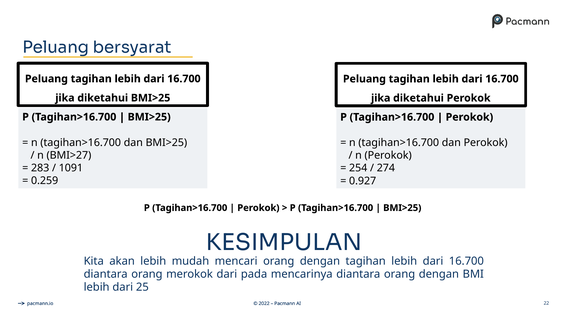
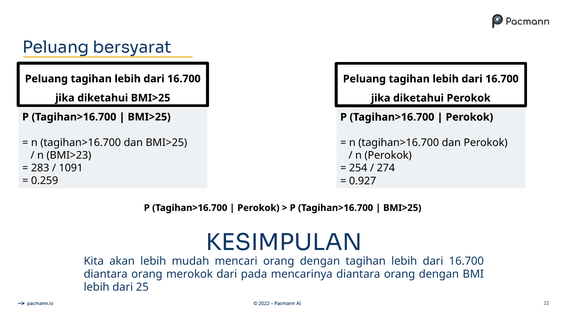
BMI>27: BMI>27 -> BMI>23
